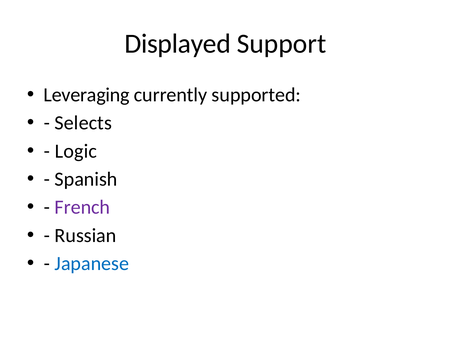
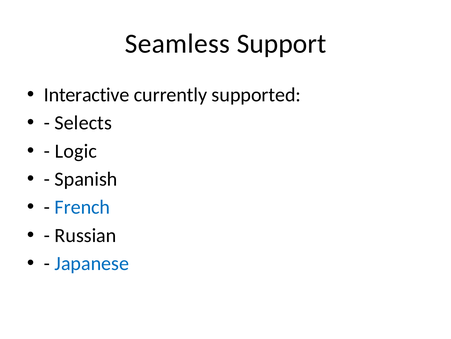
Displayed: Displayed -> Seamless
Leveraging: Leveraging -> Interactive
French colour: purple -> blue
